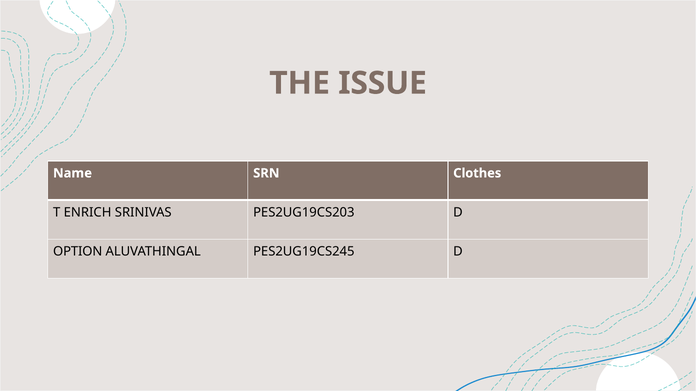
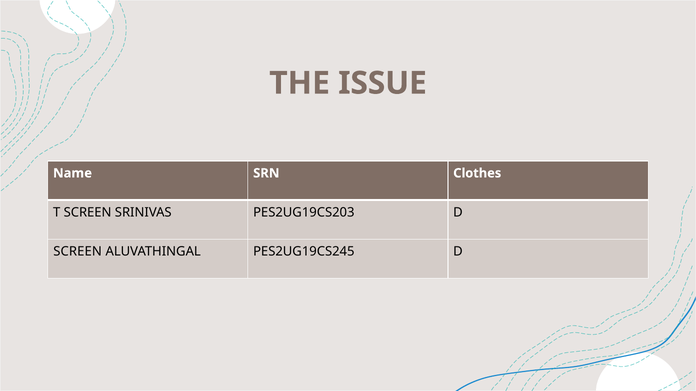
T ENRICH: ENRICH -> SCREEN
OPTION at (78, 252): OPTION -> SCREEN
